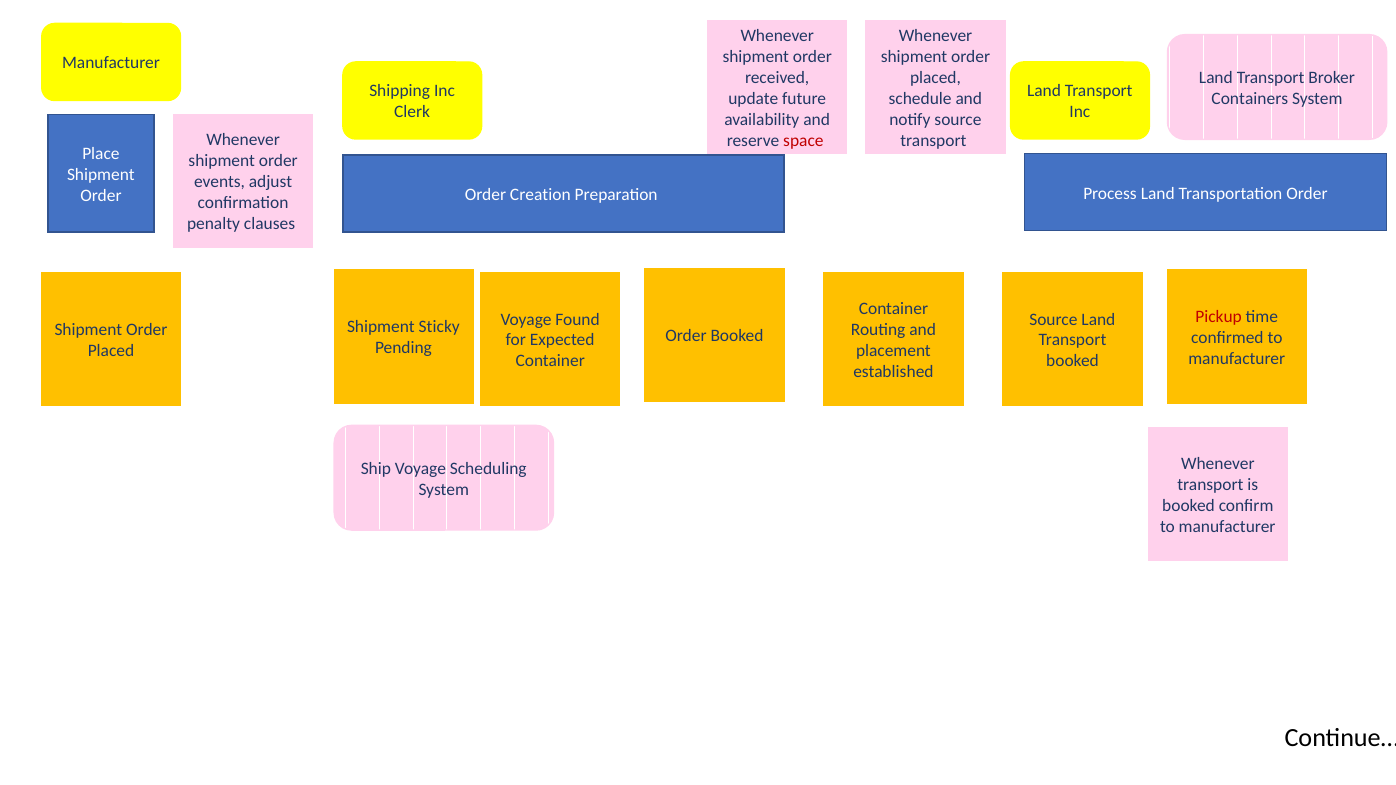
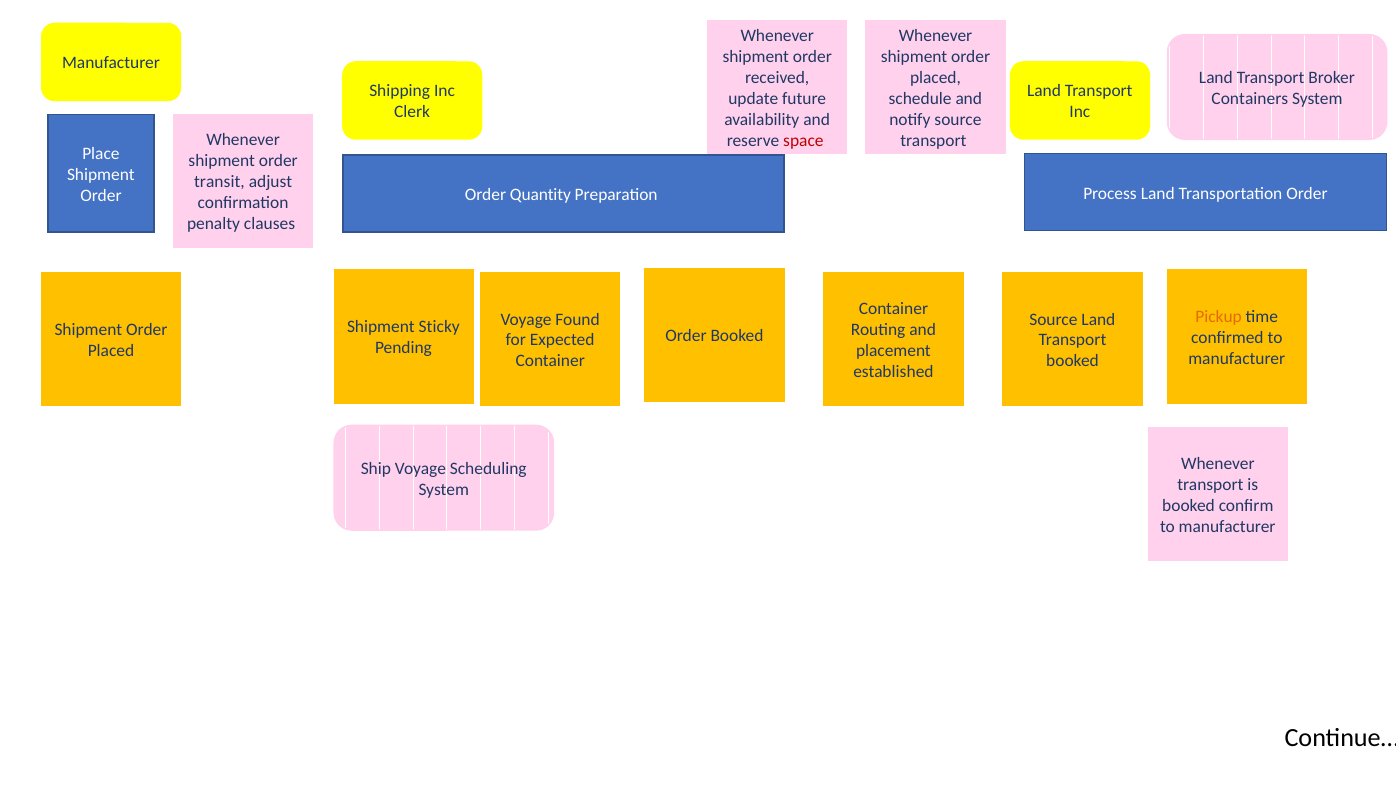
events: events -> transit
Creation: Creation -> Quantity
Pickup colour: red -> orange
